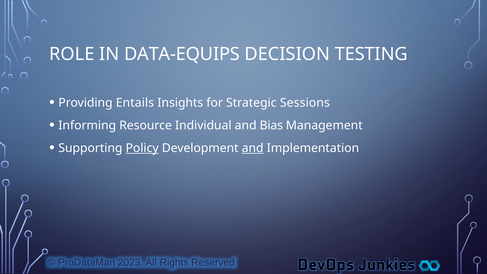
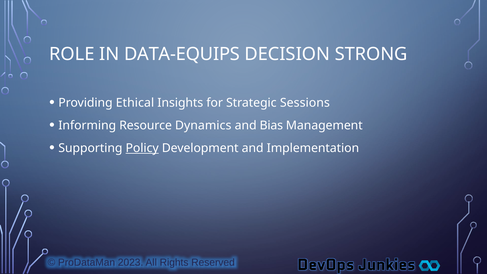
TESTING: TESTING -> STRONG
Entails: Entails -> Ethical
Individual: Individual -> Dynamics
and at (253, 148) underline: present -> none
